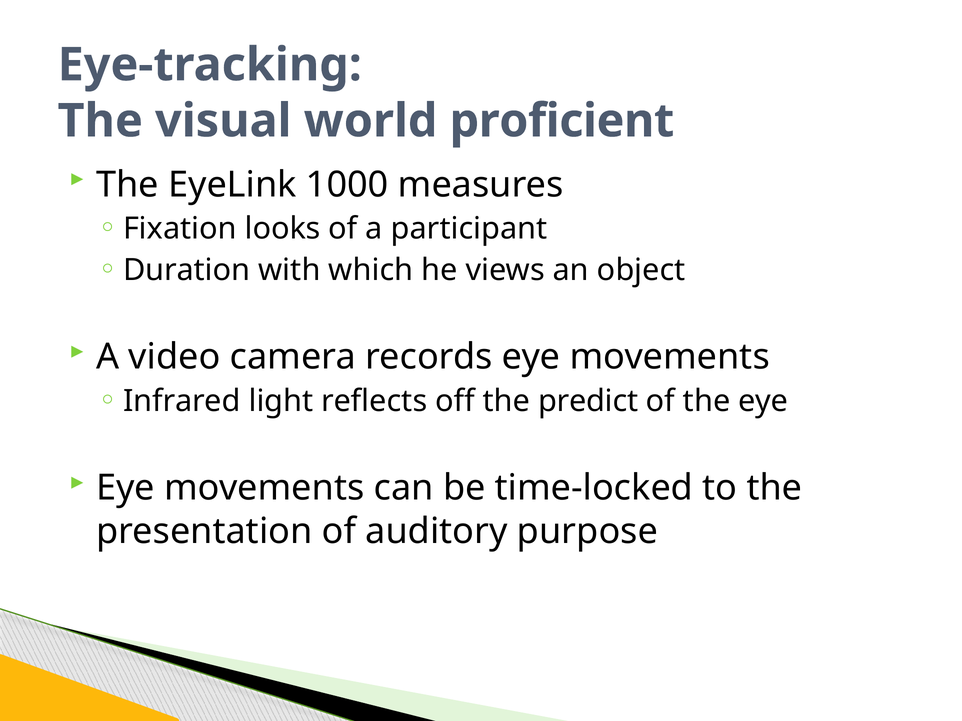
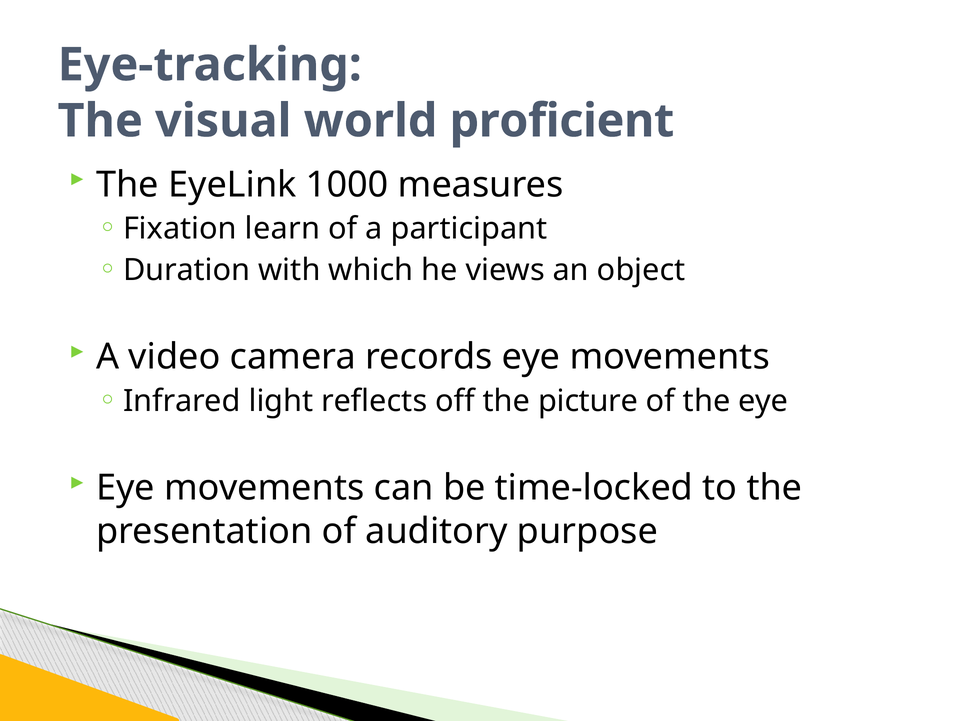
looks: looks -> learn
predict: predict -> picture
